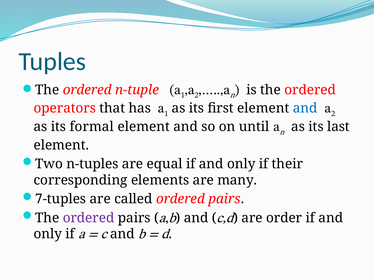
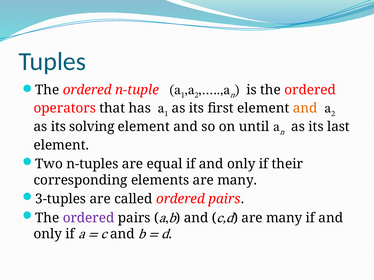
and at (305, 108) colour: blue -> orange
formal: formal -> solving
7-tuples: 7-tuples -> 3-tuples
order at (284, 218): order -> many
